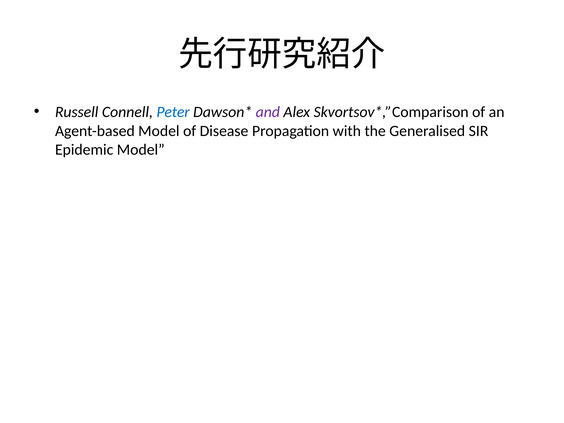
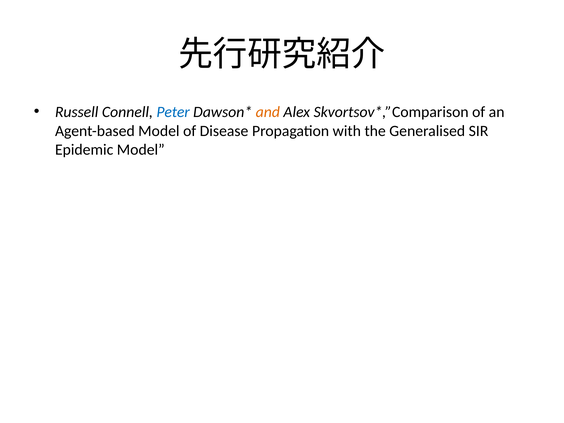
and colour: purple -> orange
